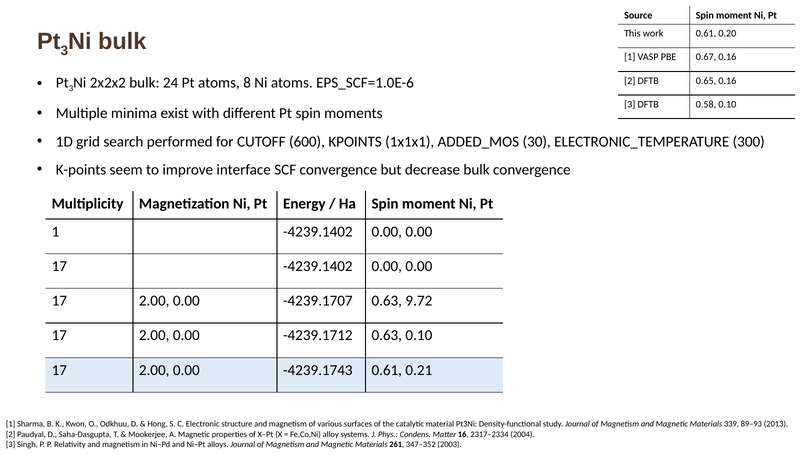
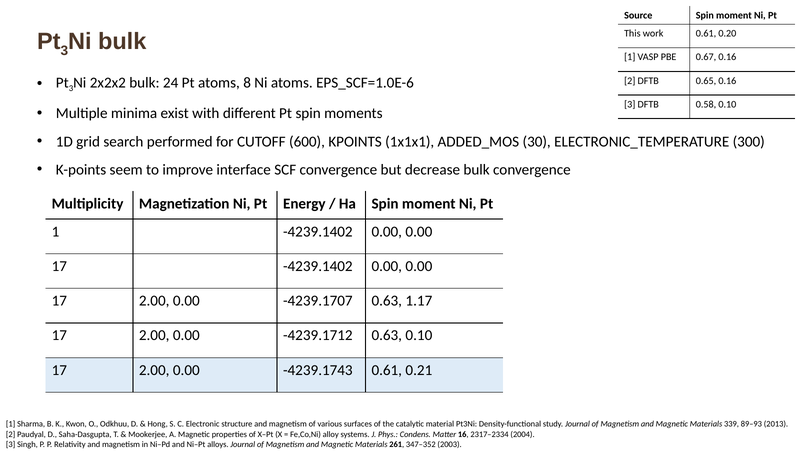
9.72: 9.72 -> 1.17
